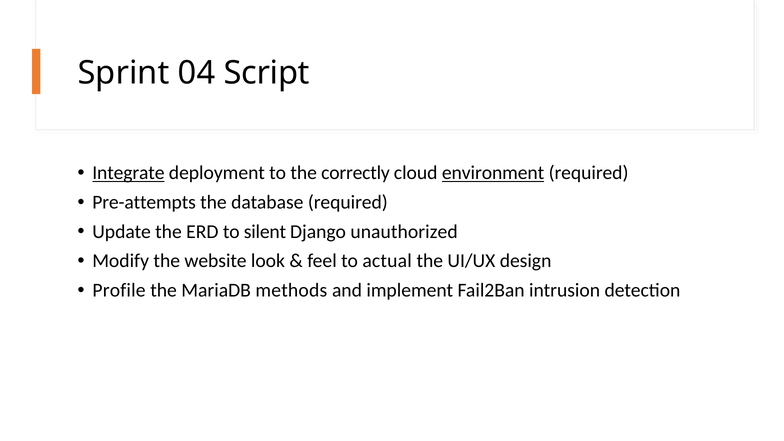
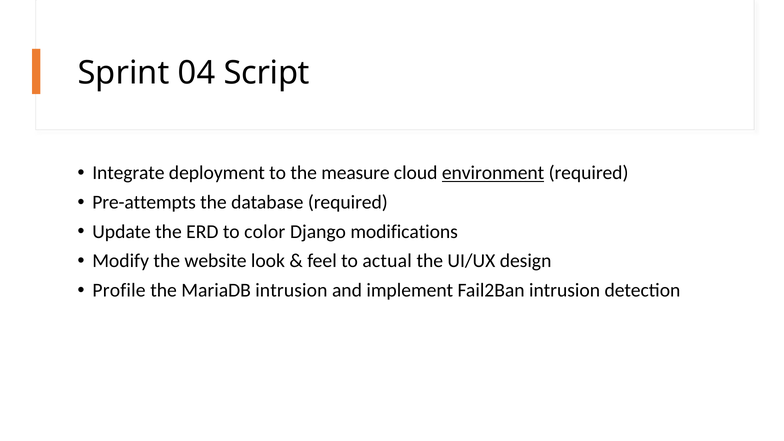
Integrate underline: present -> none
correctly: correctly -> measure
silent: silent -> color
unauthorized: unauthorized -> modifications
MariaDB methods: methods -> intrusion
